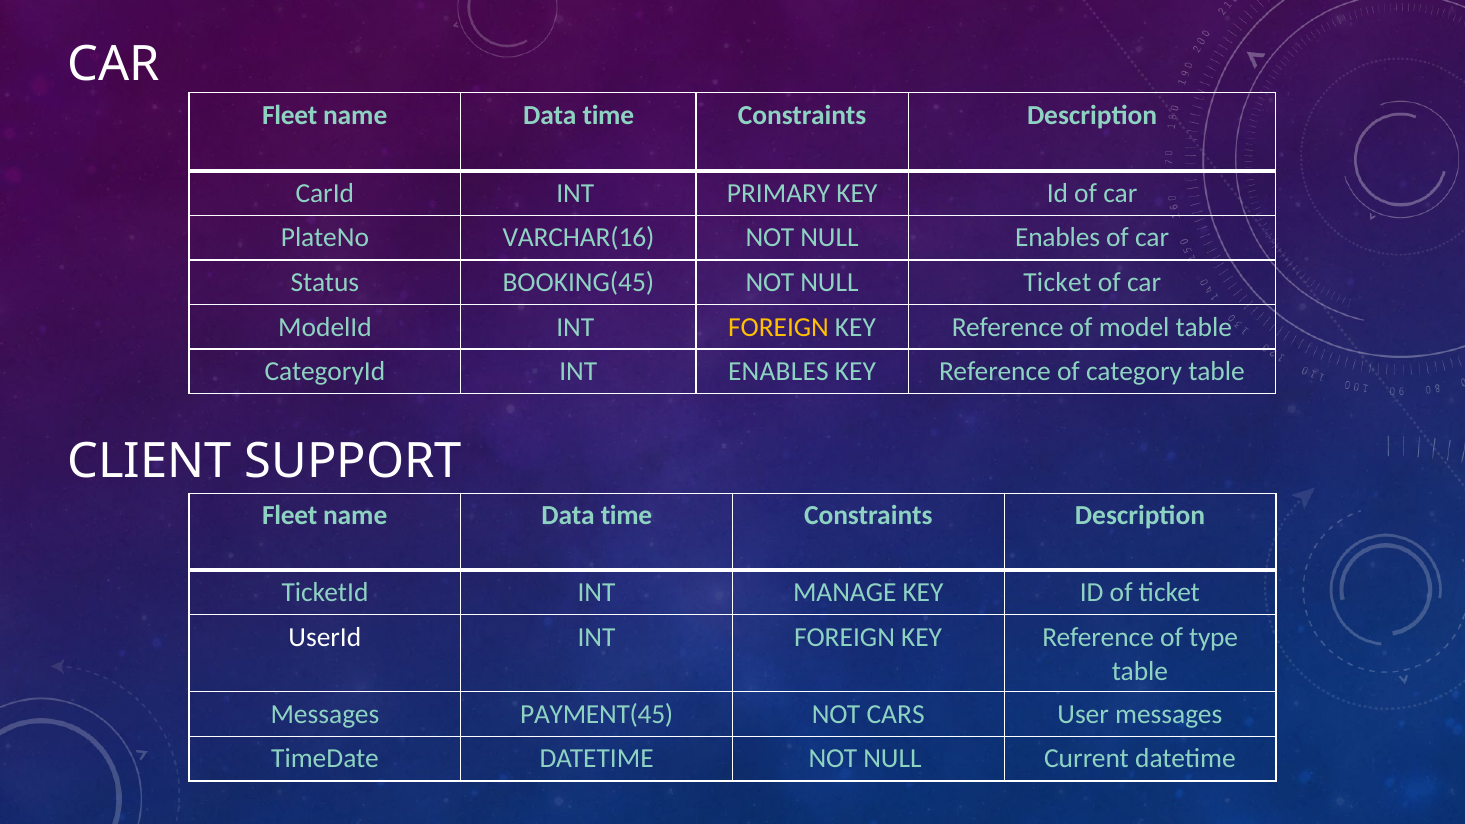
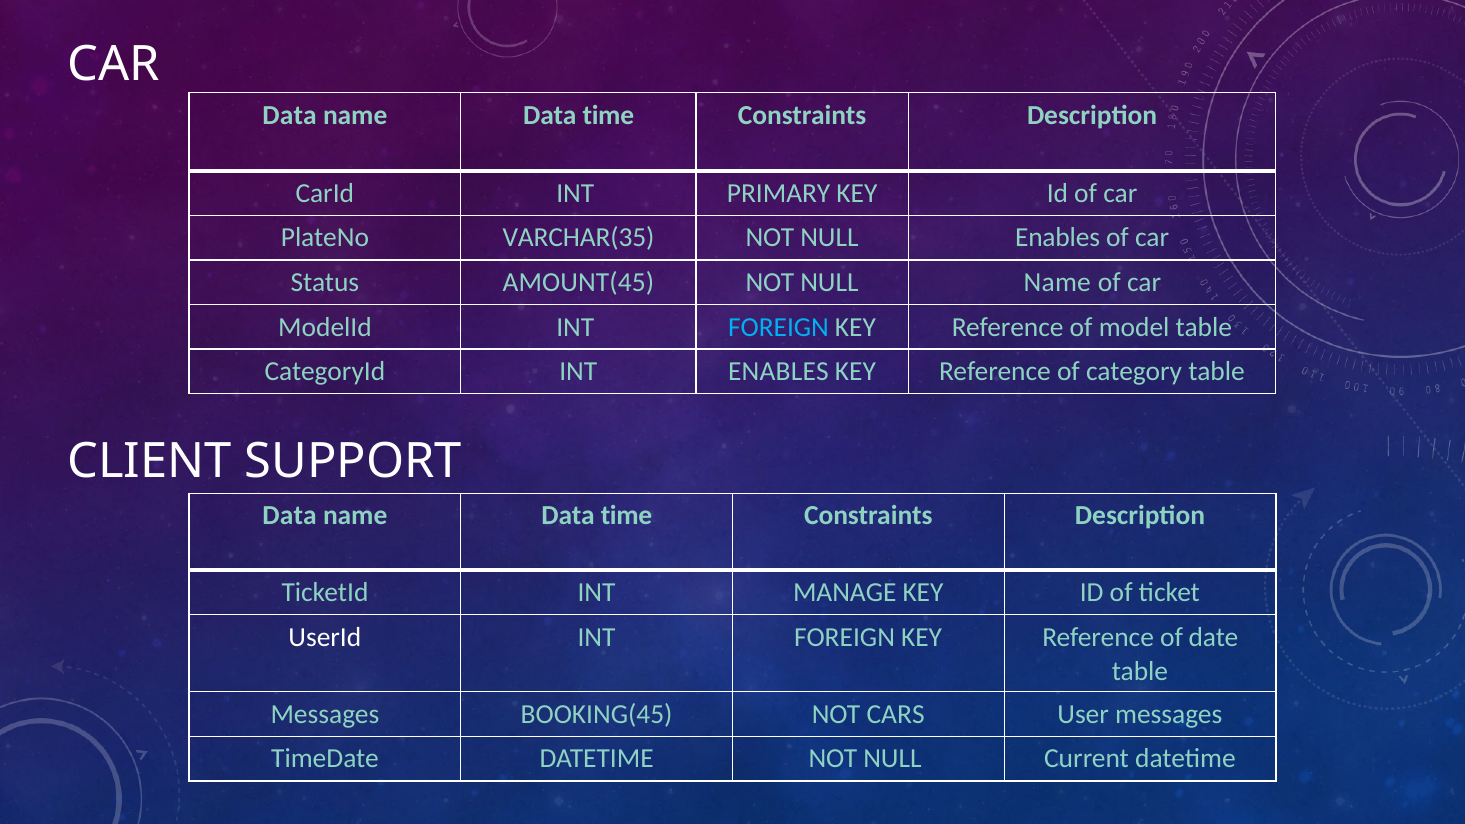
Fleet at (290, 115): Fleet -> Data
VARCHAR(16: VARCHAR(16 -> VARCHAR(35
BOOKING(45: BOOKING(45 -> AMOUNT(45
NULL Ticket: Ticket -> Name
FOREIGN at (779, 327) colour: yellow -> light blue
Fleet at (290, 516): Fleet -> Data
type: type -> date
PAYMENT(45: PAYMENT(45 -> BOOKING(45
